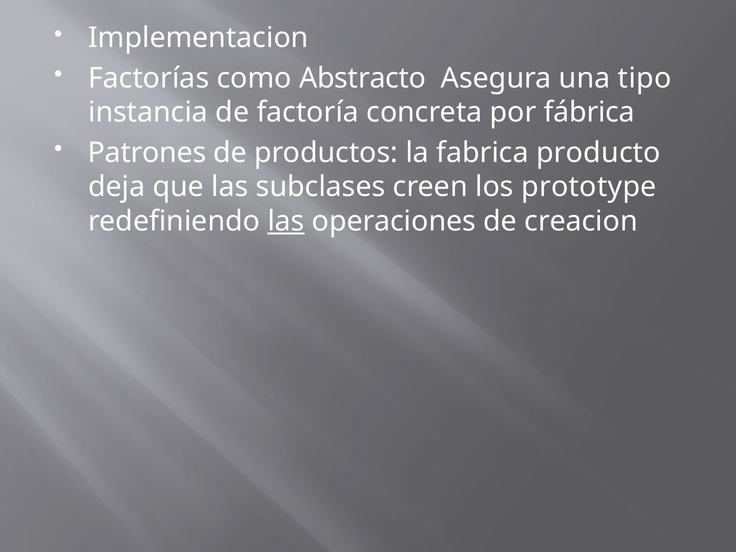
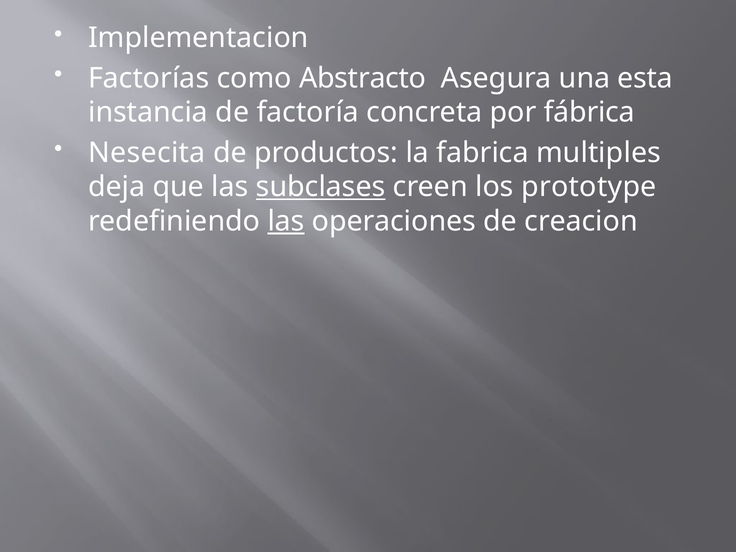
tipo: tipo -> esta
Patrones: Patrones -> Nesecita
producto: producto -> multiples
subclases underline: none -> present
